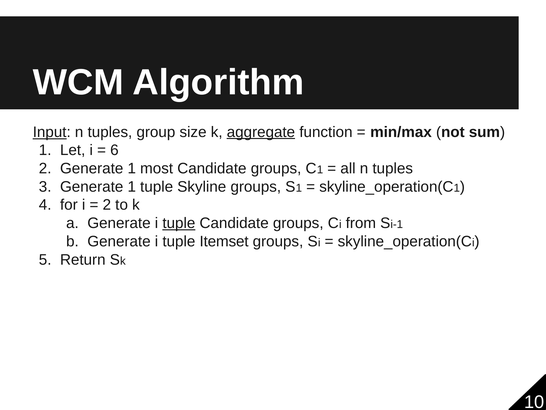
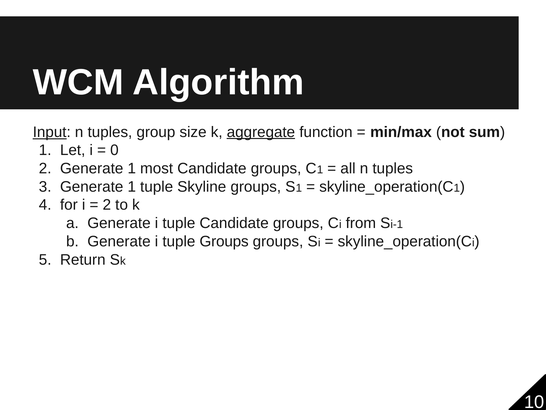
6: 6 -> 0
tuple at (179, 223) underline: present -> none
tuple Itemset: Itemset -> Groups
